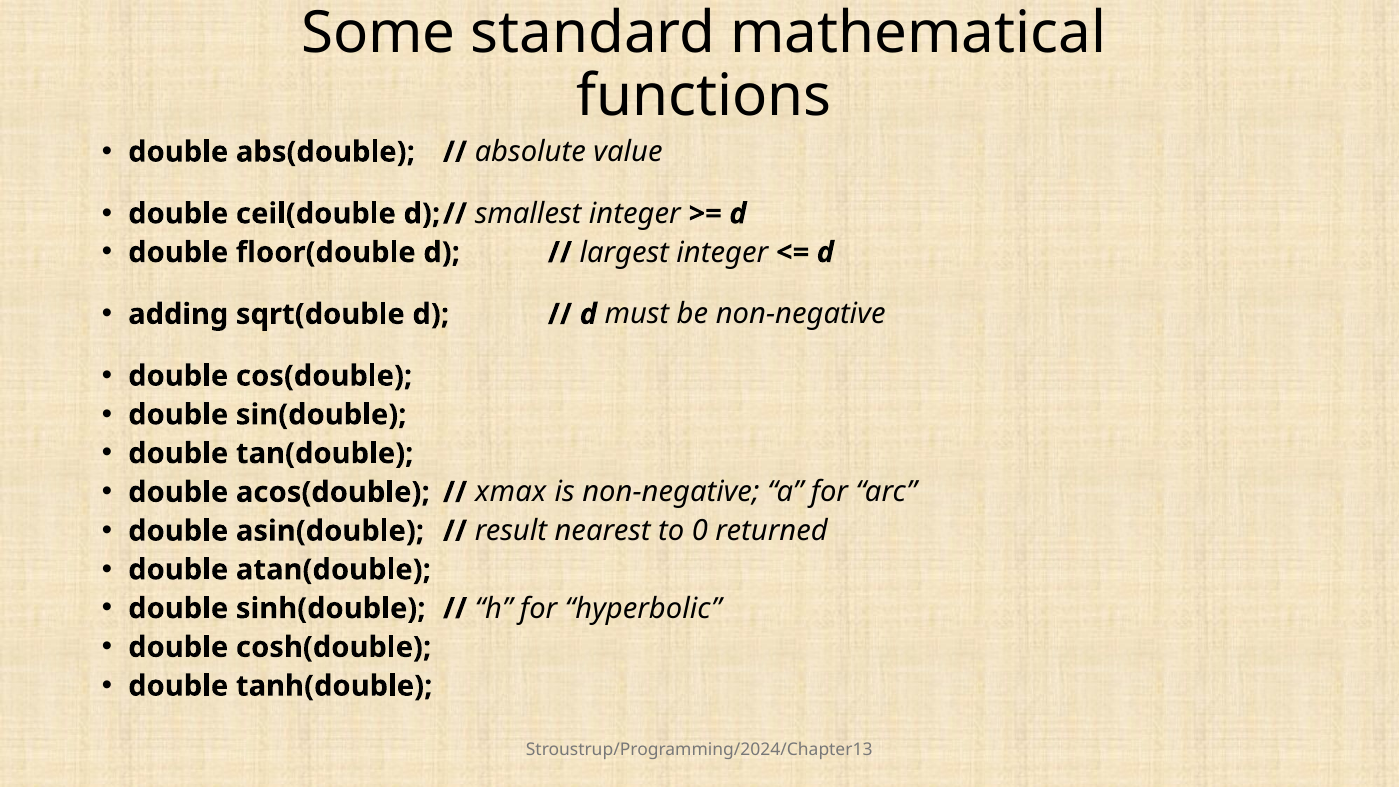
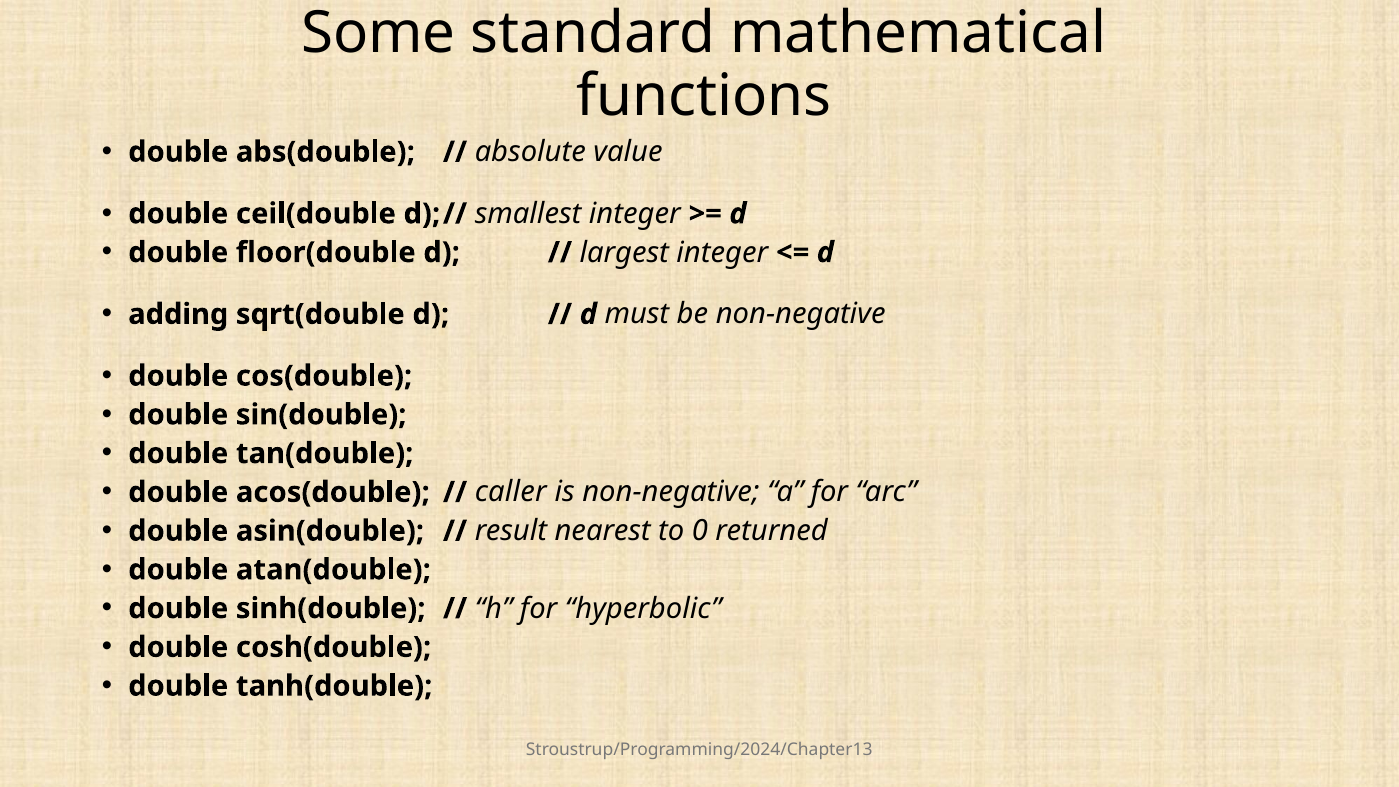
xmax: xmax -> caller
